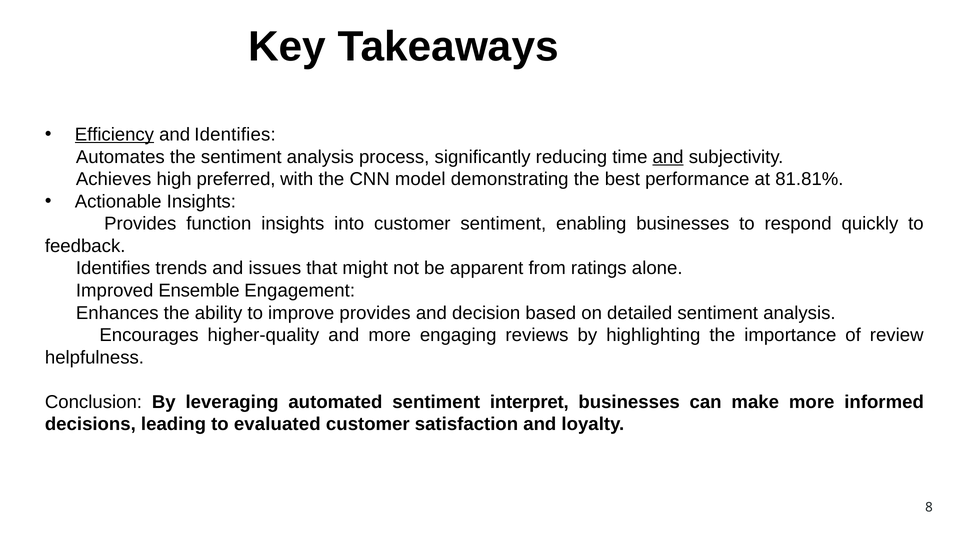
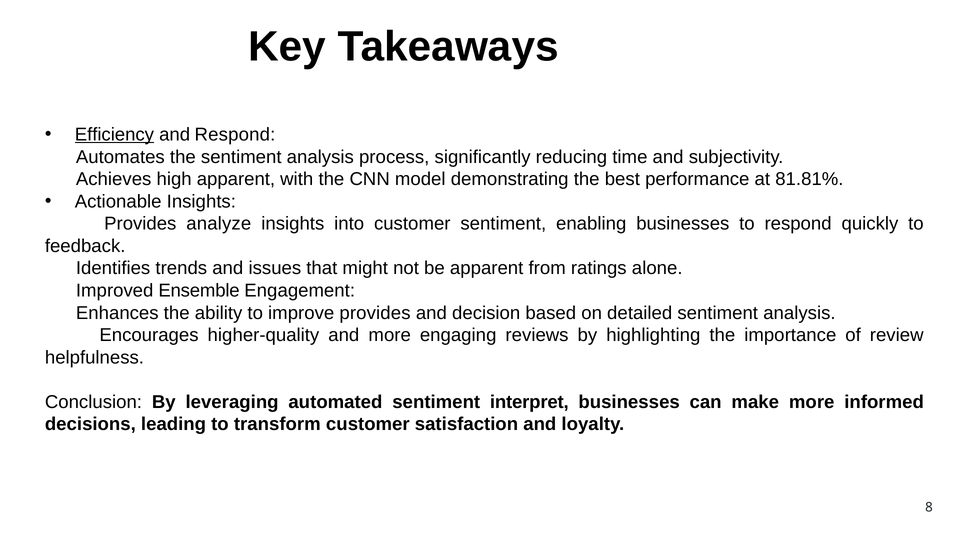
and Identifies: Identifies -> Respond
and at (668, 157) underline: present -> none
high preferred: preferred -> apparent
function: function -> analyze
evaluated: evaluated -> transform
